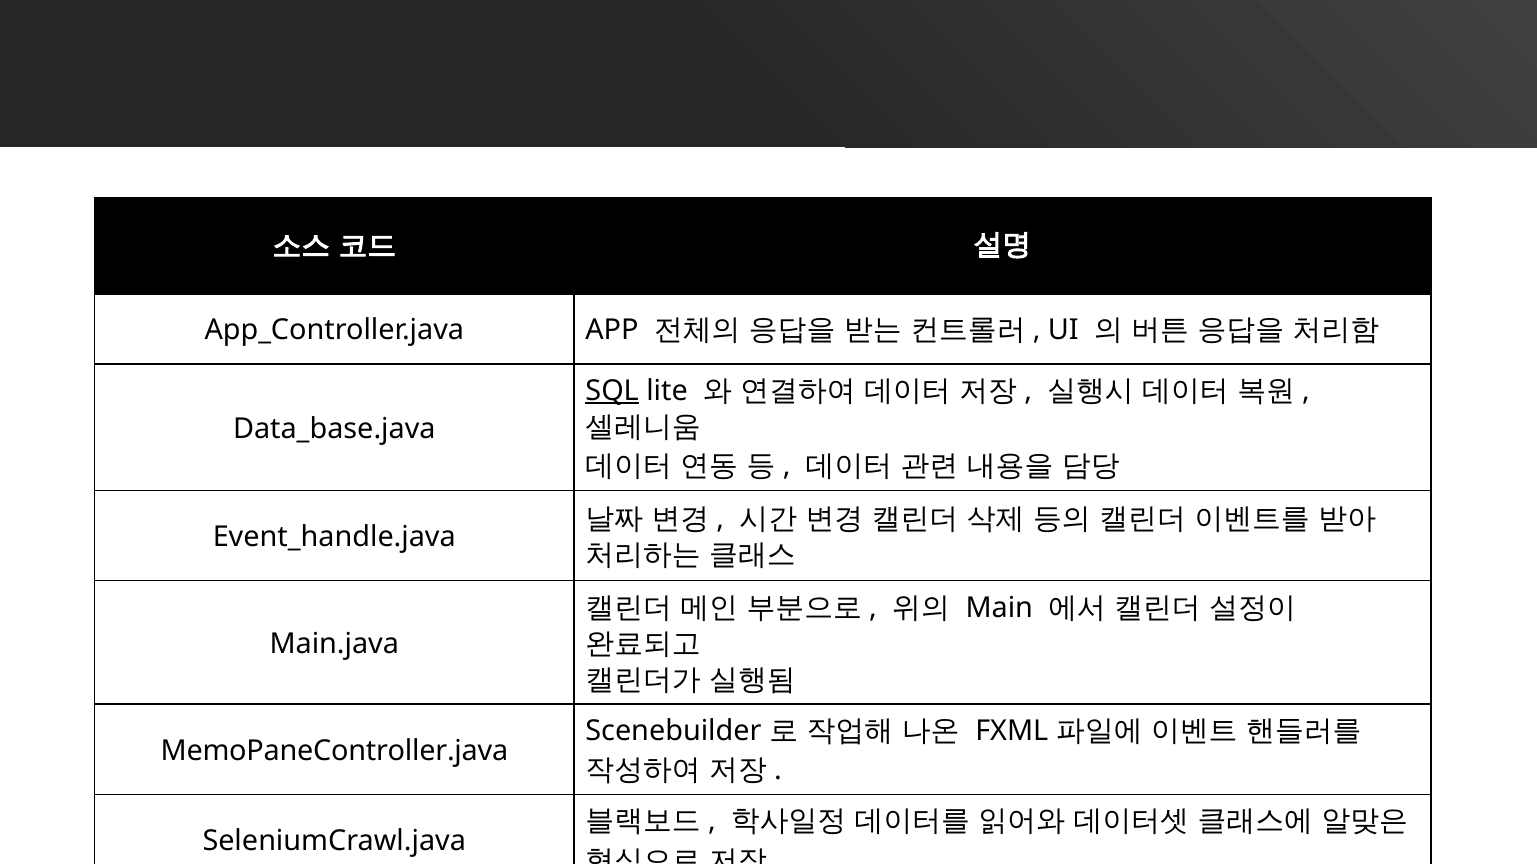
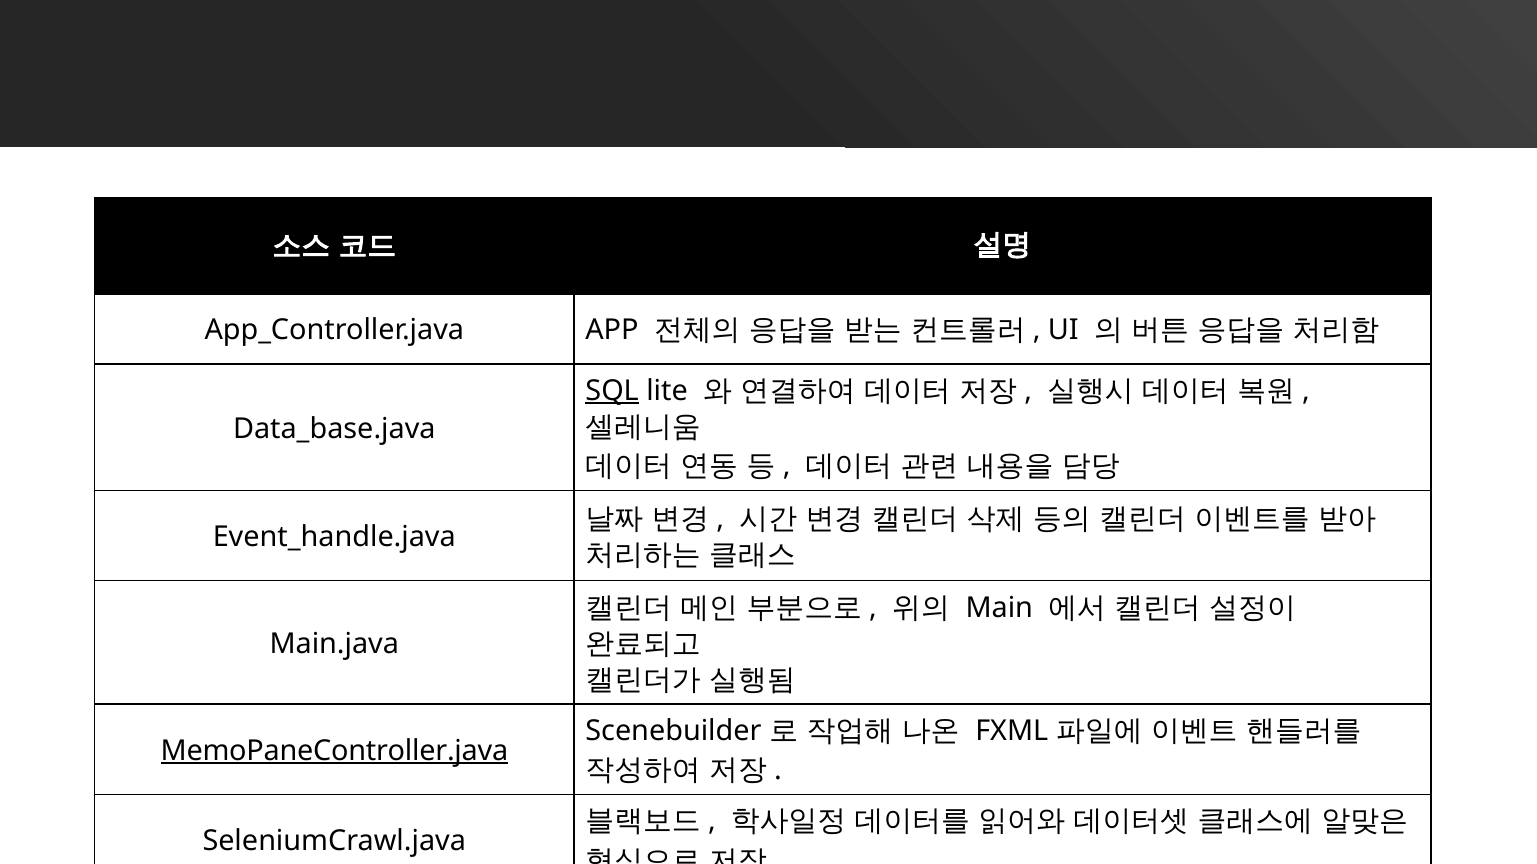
MemoPaneController.java underline: none -> present
